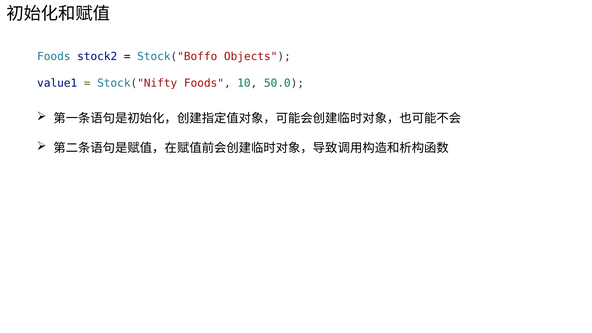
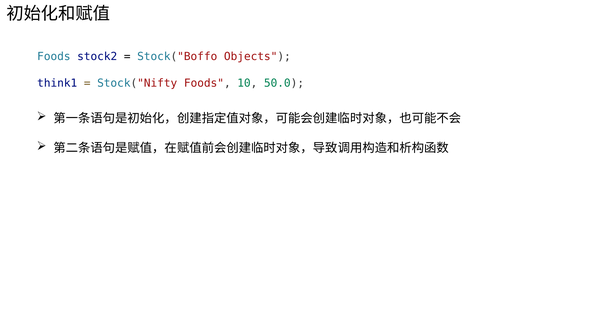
value1: value1 -> think1
